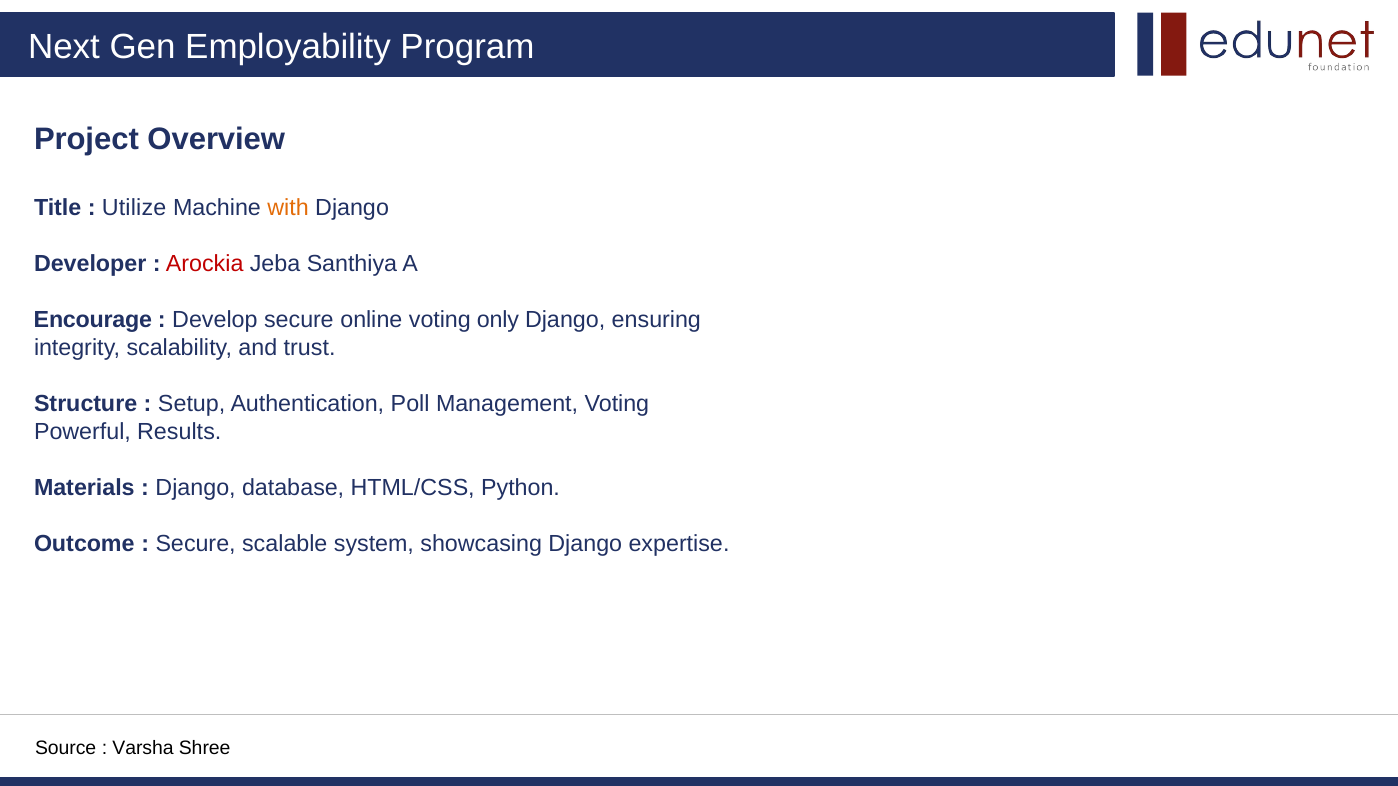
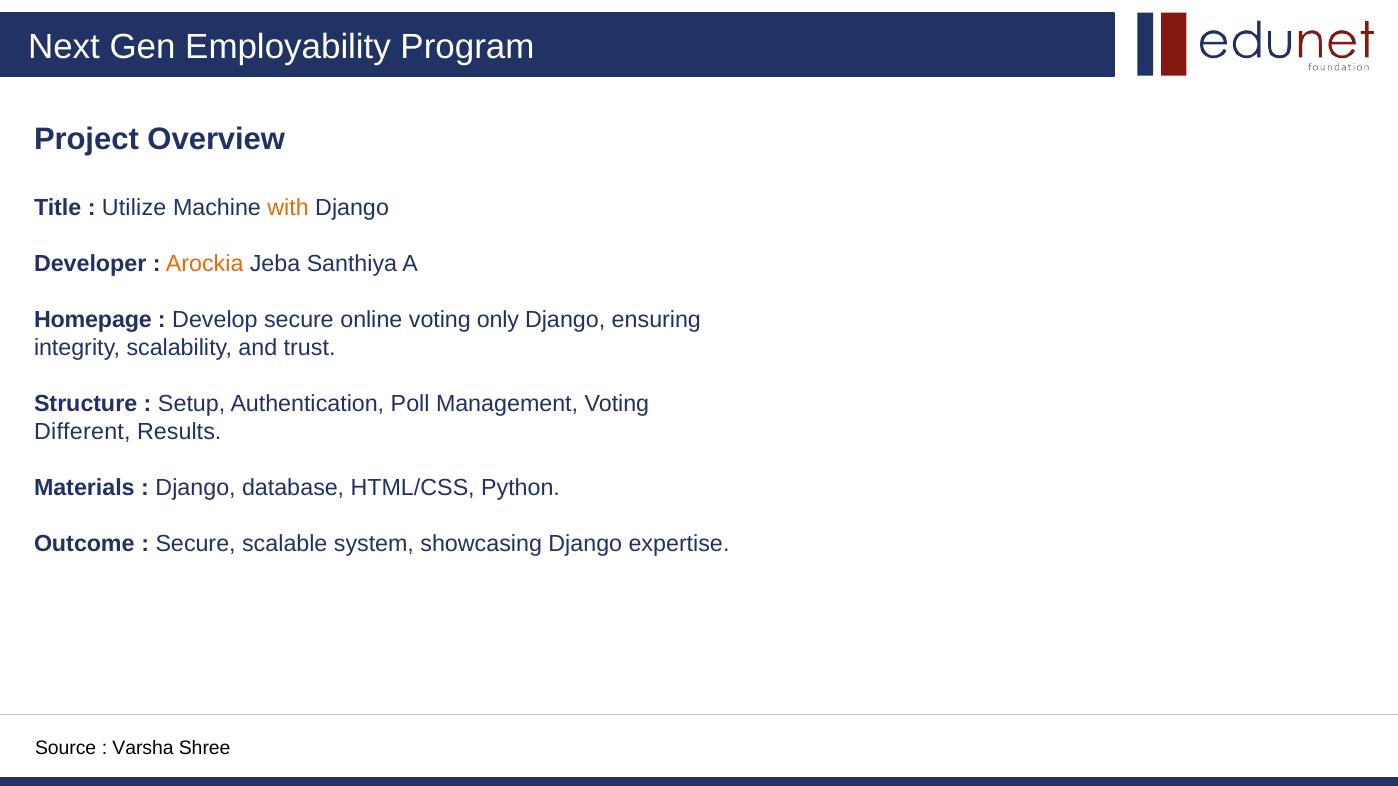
Arockia colour: red -> orange
Encourage: Encourage -> Homepage
Powerful: Powerful -> Different
